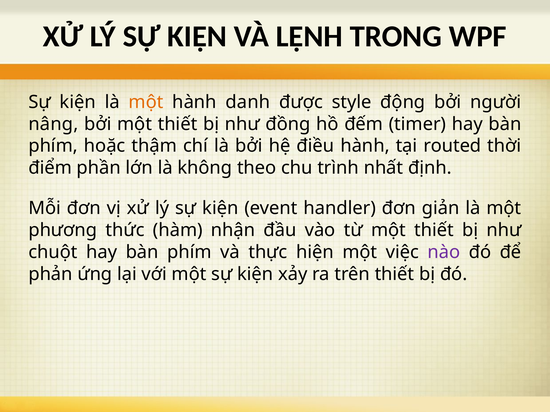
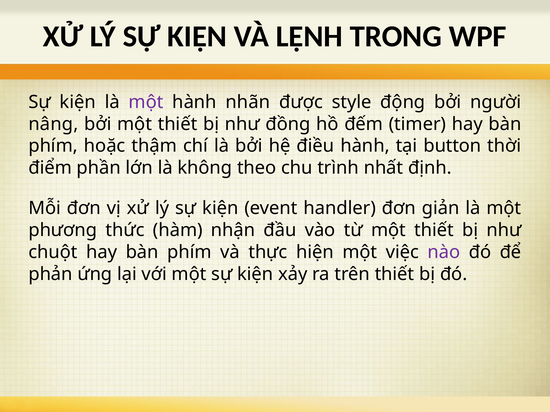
một at (146, 102) colour: orange -> purple
danh: danh -> nhãn
routed: routed -> button
